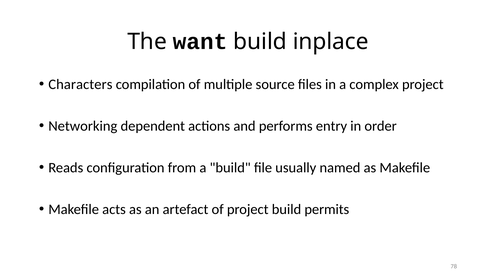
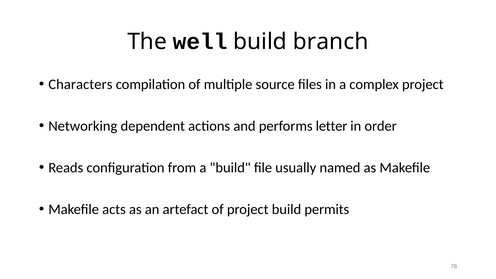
want: want -> well
inplace: inplace -> branch
entry: entry -> letter
